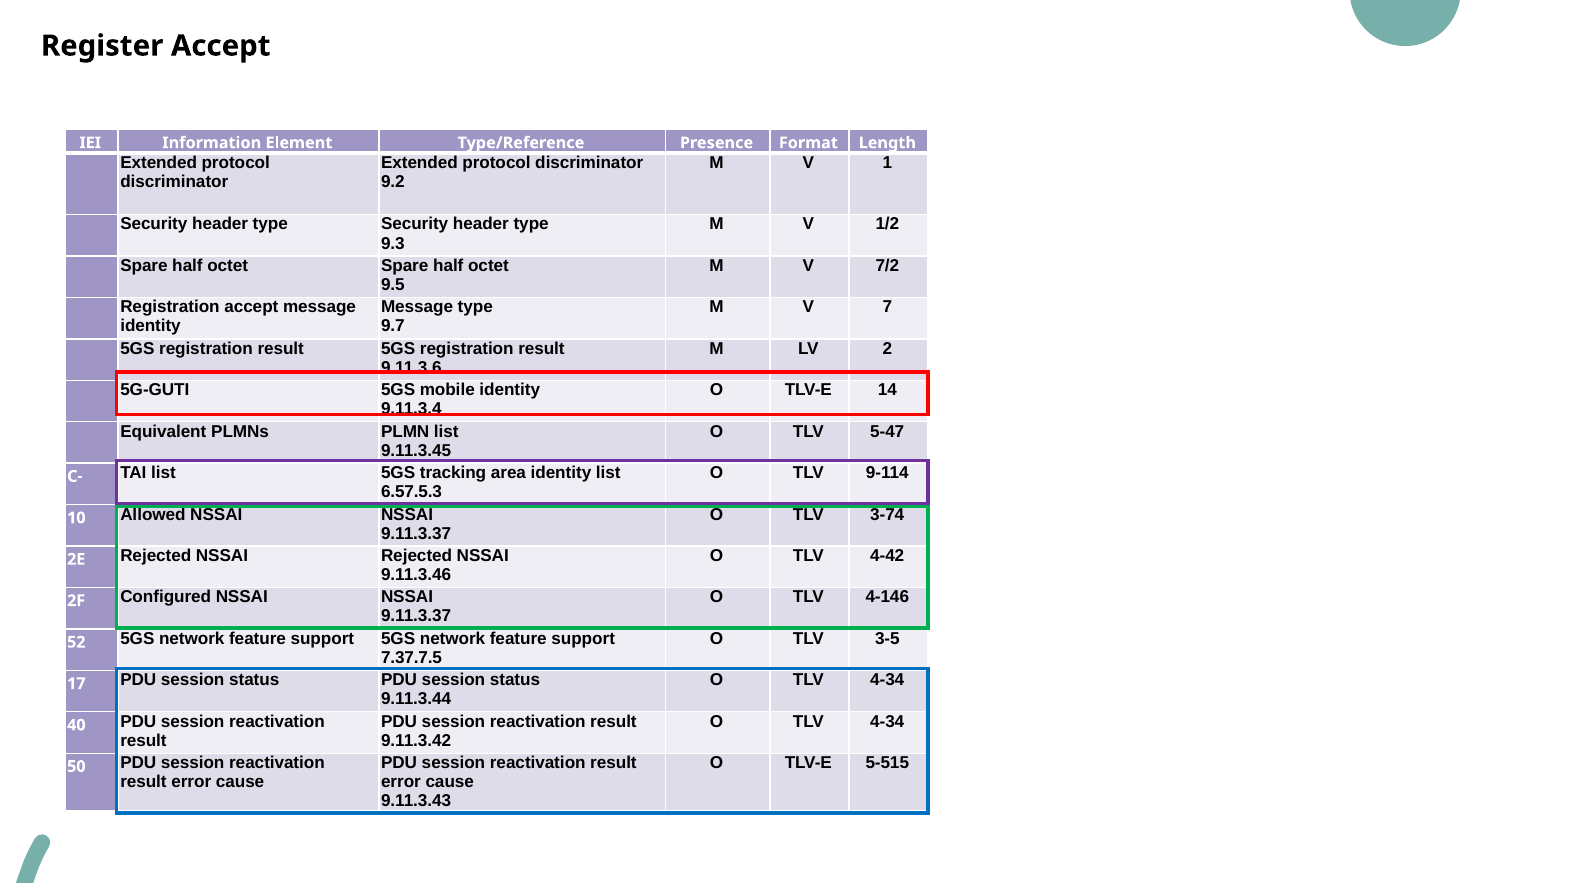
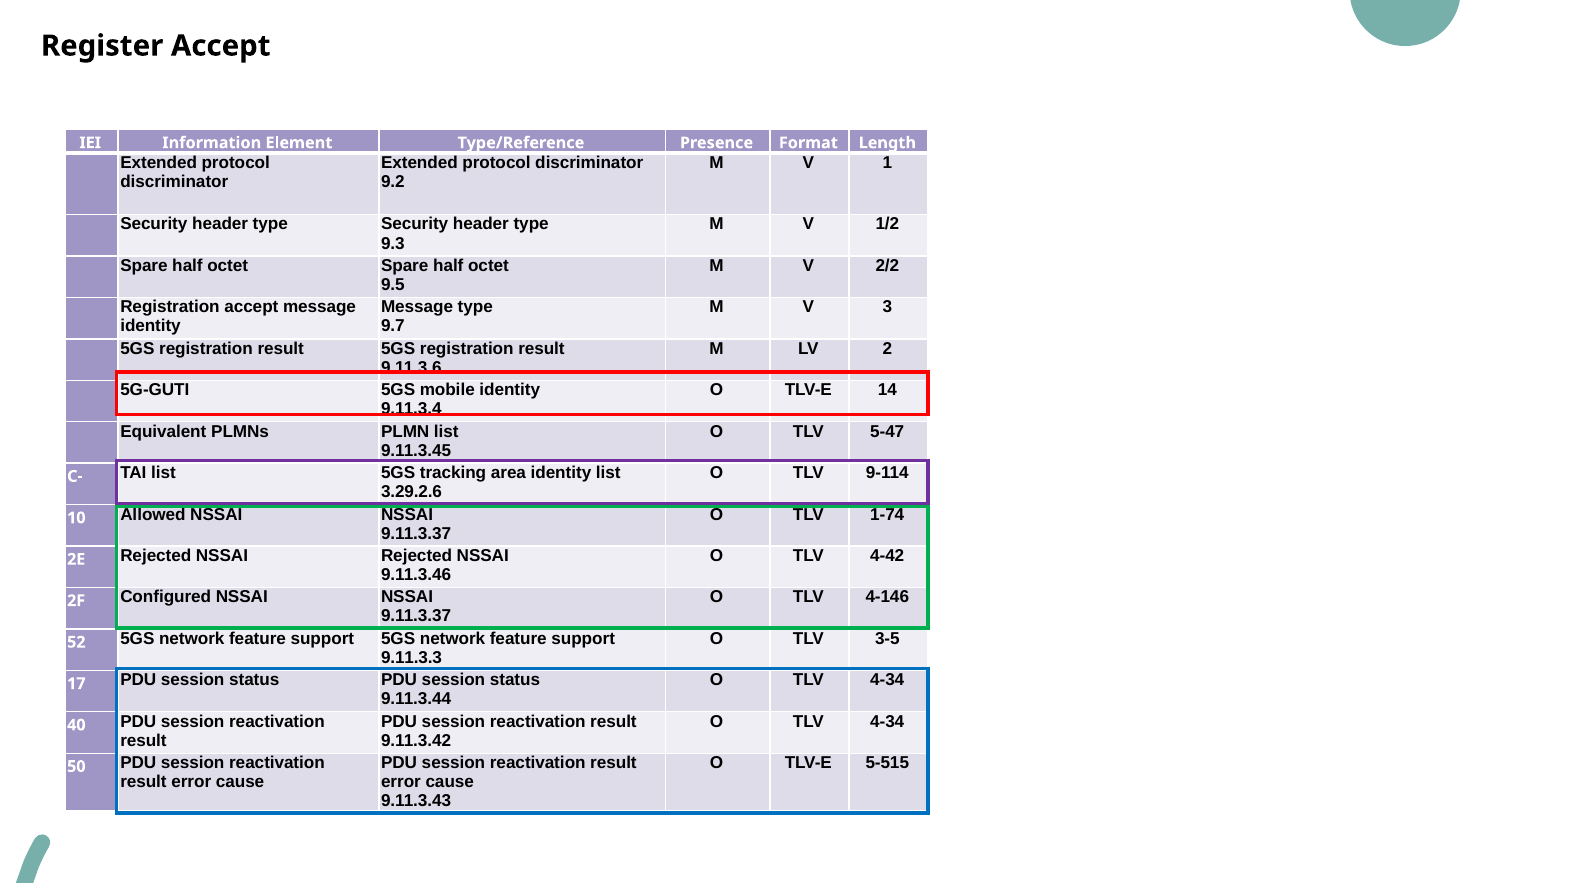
7/2: 7/2 -> 2/2
7: 7 -> 3
6.57.5.3: 6.57.5.3 -> 3.29.2.6
3-74: 3-74 -> 1-74
7.37.7.5: 7.37.7.5 -> 9.11.3.3
